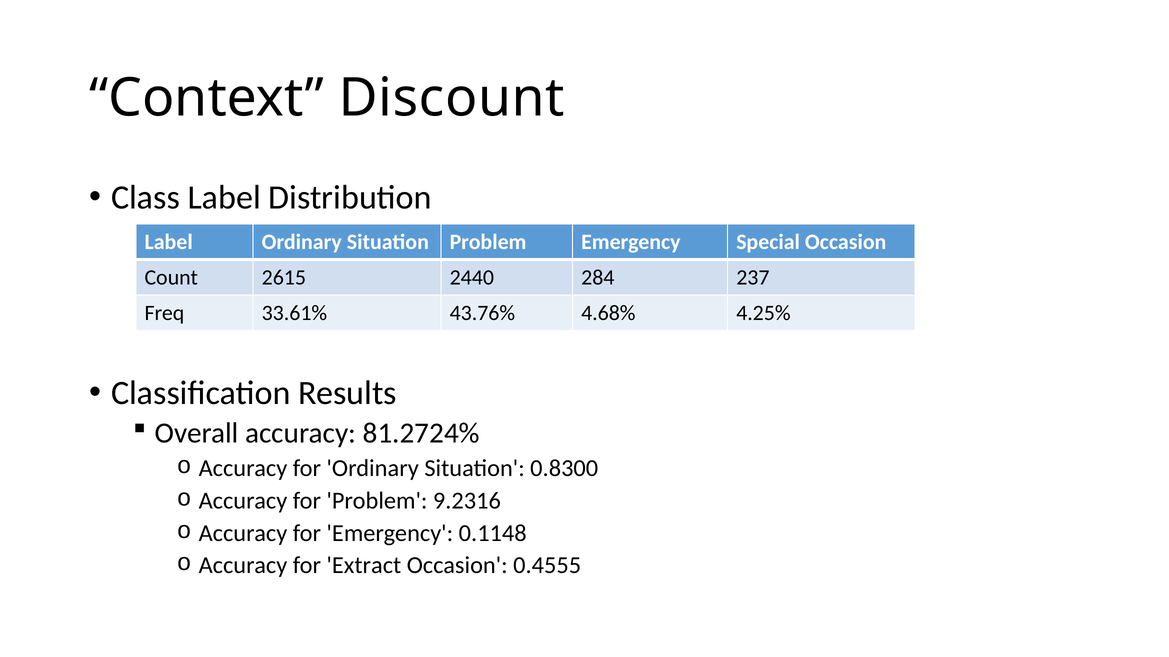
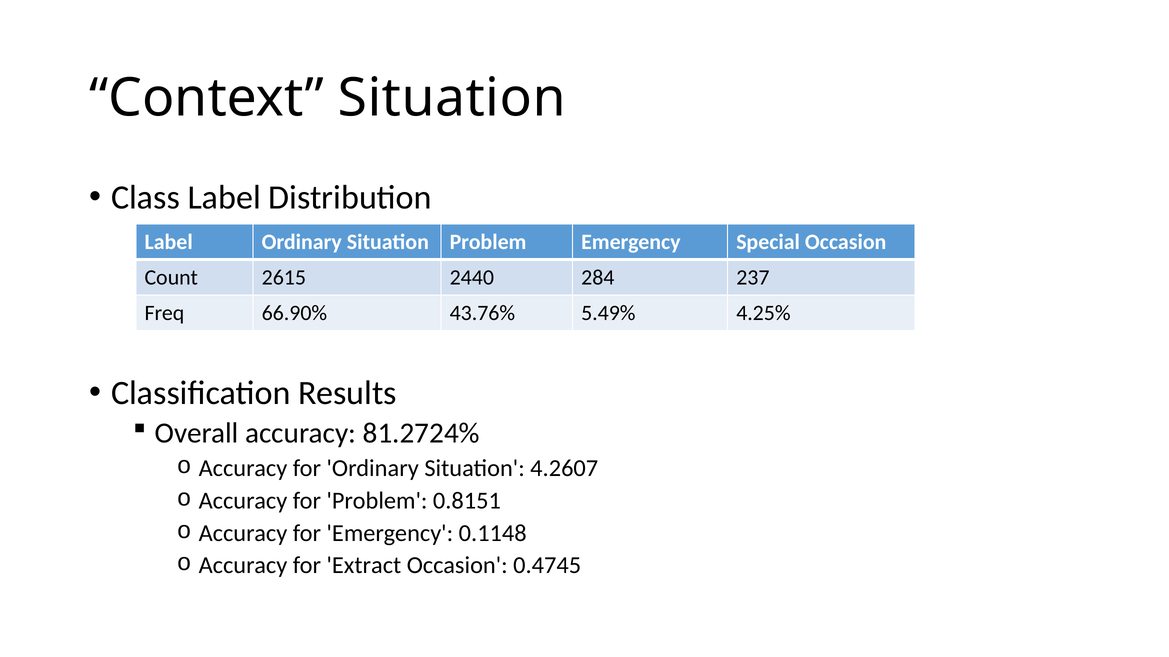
Context Discount: Discount -> Situation
33.61%: 33.61% -> 66.90%
4.68%: 4.68% -> 5.49%
0.8300: 0.8300 -> 4.2607
9.2316: 9.2316 -> 0.8151
0.4555: 0.4555 -> 0.4745
